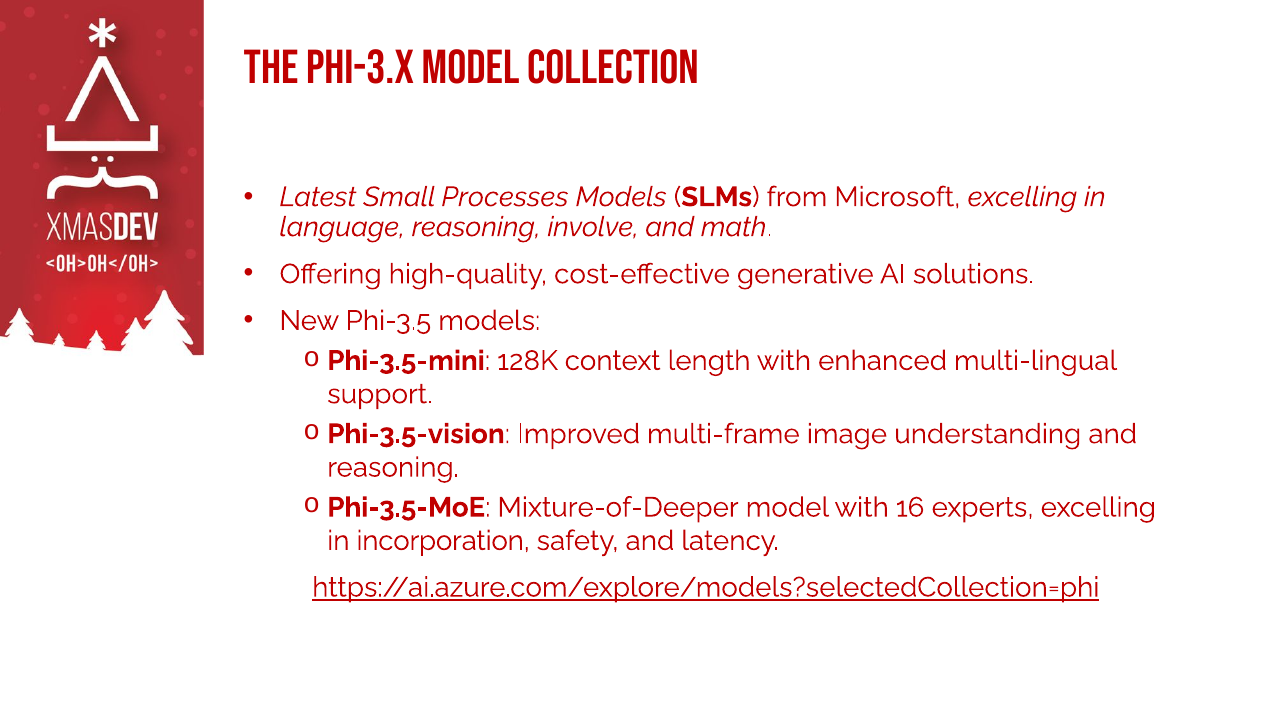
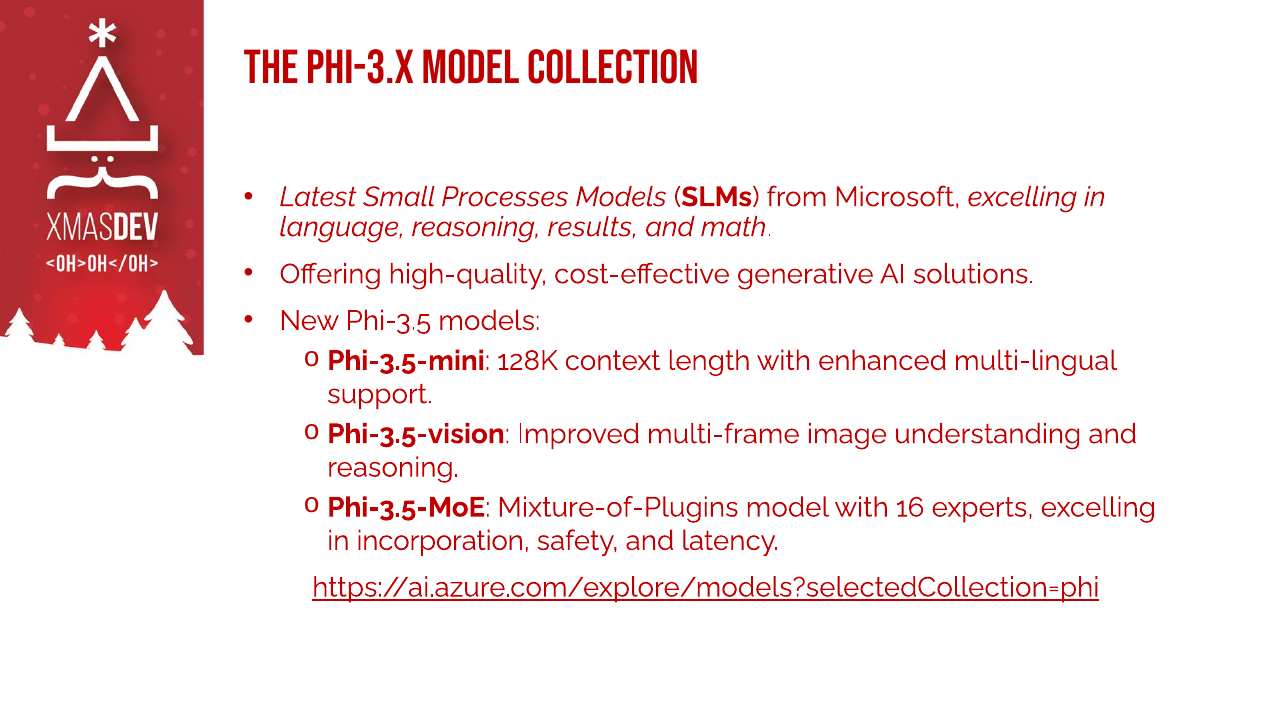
involve: involve -> results
Mixture-of-Deeper: Mixture-of-Deeper -> Mixture-of-Plugins
